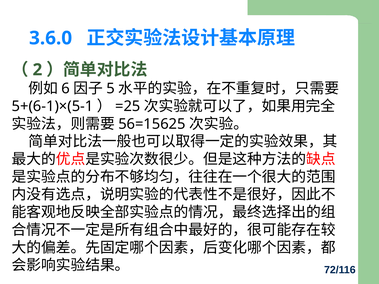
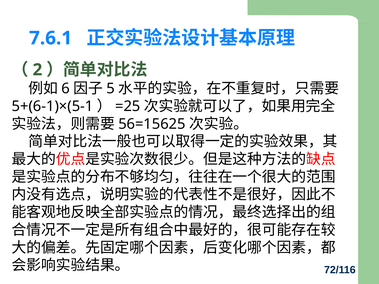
3.6.0: 3.6.0 -> 7.6.1
